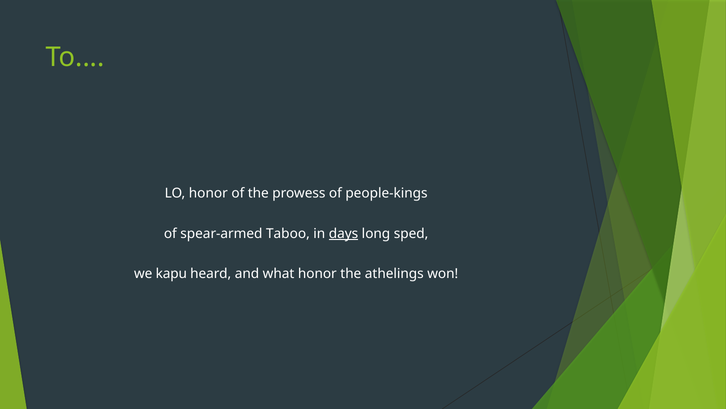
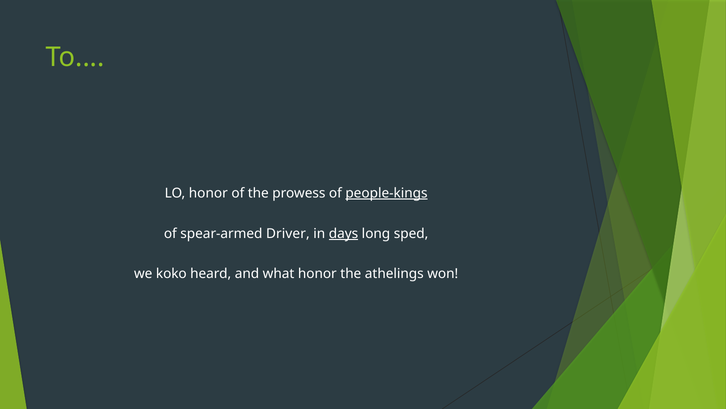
people-kings underline: none -> present
Taboo: Taboo -> Driver
kapu: kapu -> koko
